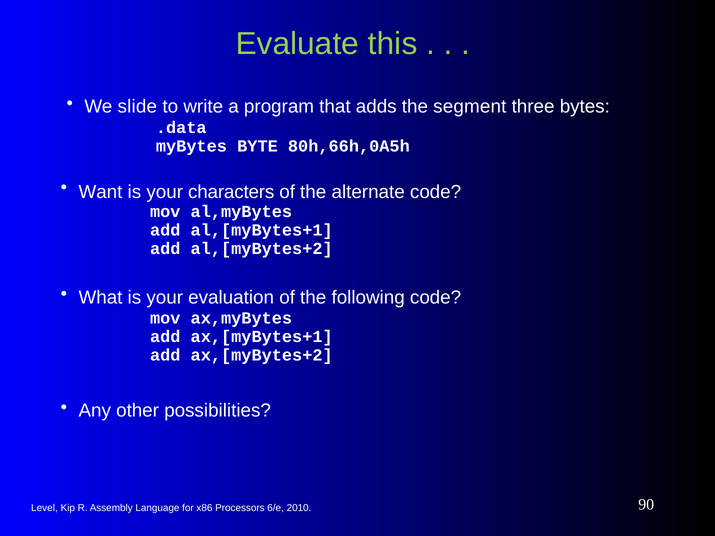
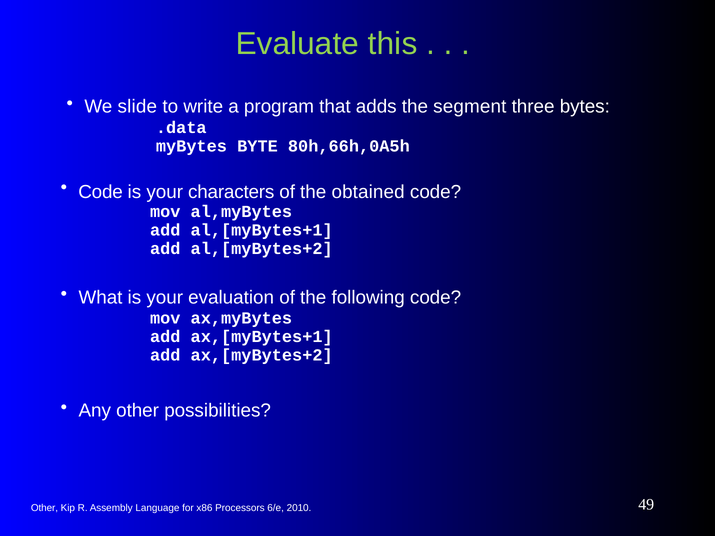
Want at (100, 192): Want -> Code
alternate: alternate -> obtained
Level at (44, 508): Level -> Other
90: 90 -> 49
